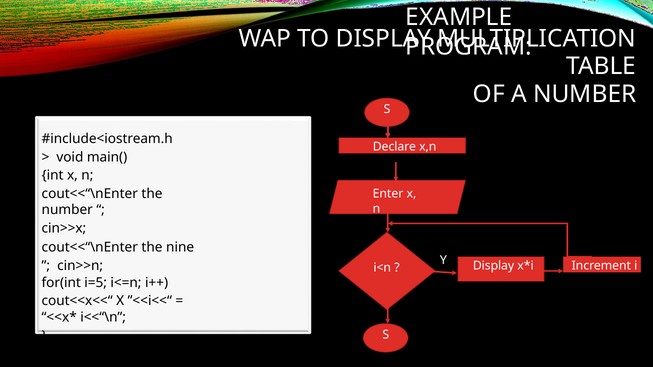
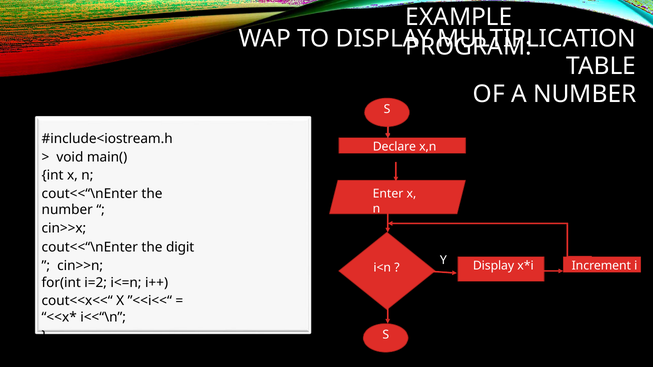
nine: nine -> digit
i=5: i=5 -> i=2
